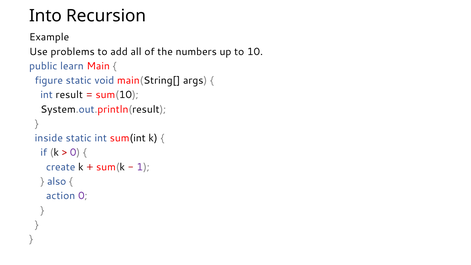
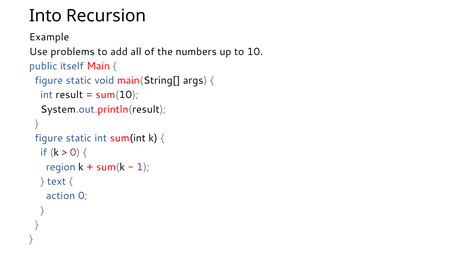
learn: learn -> itself
inside at (49, 138): inside -> figure
create: create -> region
also: also -> text
